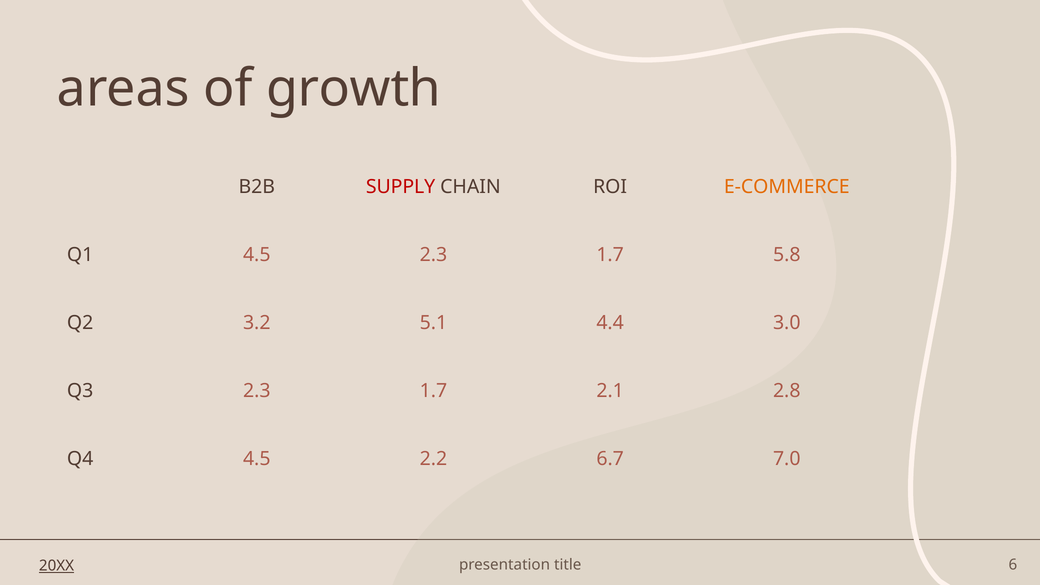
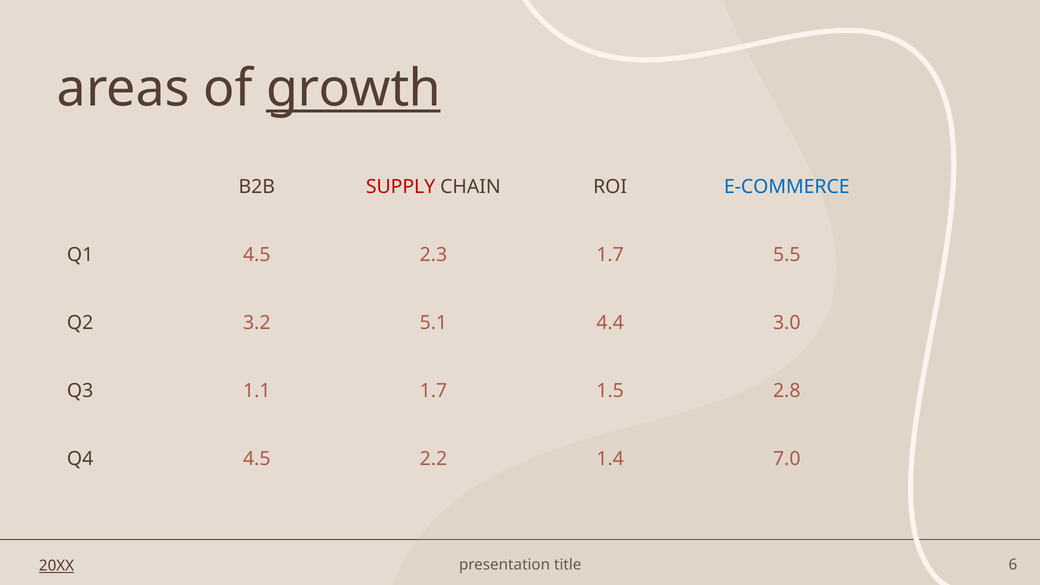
growth underline: none -> present
E-COMMERCE colour: orange -> blue
5.8: 5.8 -> 5.5
Q3 2.3: 2.3 -> 1.1
2.1: 2.1 -> 1.5
6.7: 6.7 -> 1.4
